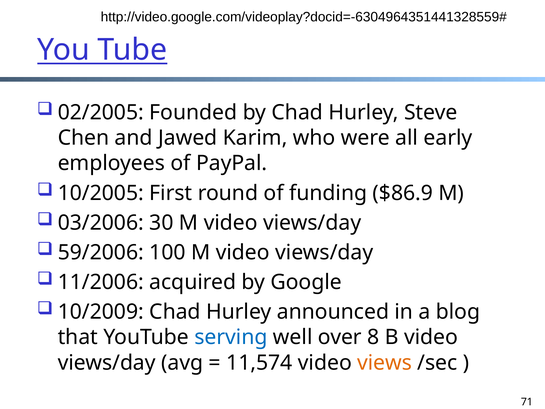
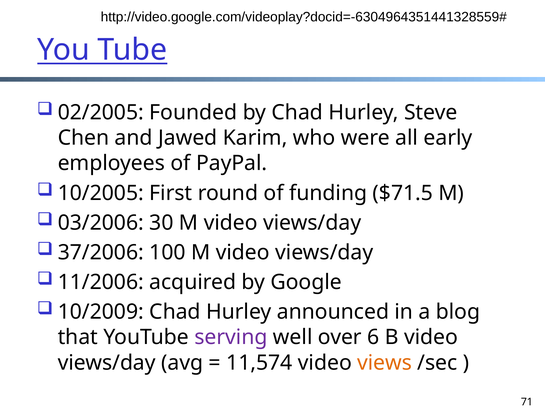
$86.9: $86.9 -> $71.5
59/2006: 59/2006 -> 37/2006
serving colour: blue -> purple
8: 8 -> 6
